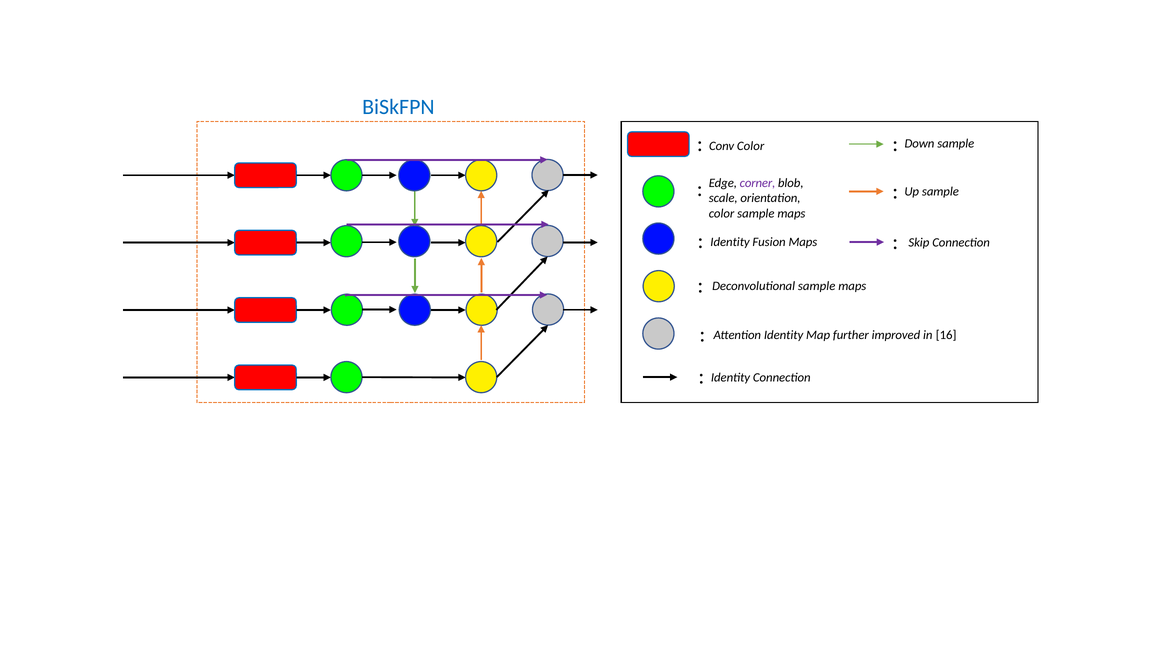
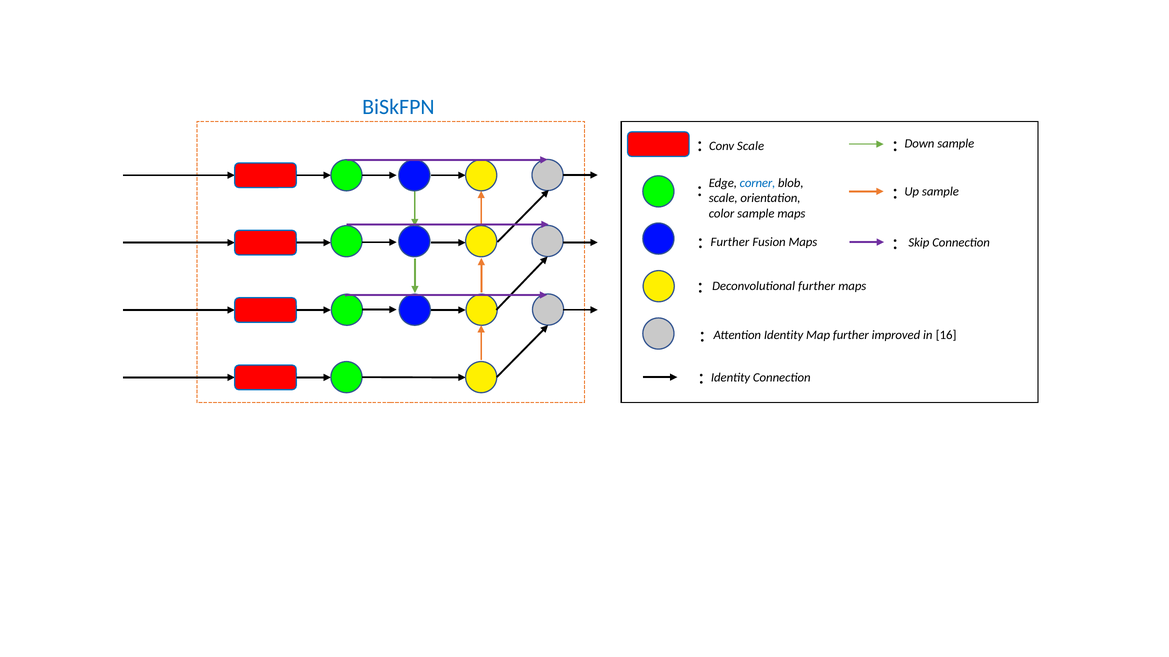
Conv Color: Color -> Scale
corner colour: purple -> blue
Identity at (730, 242): Identity -> Further
Deconvolutional sample: sample -> further
